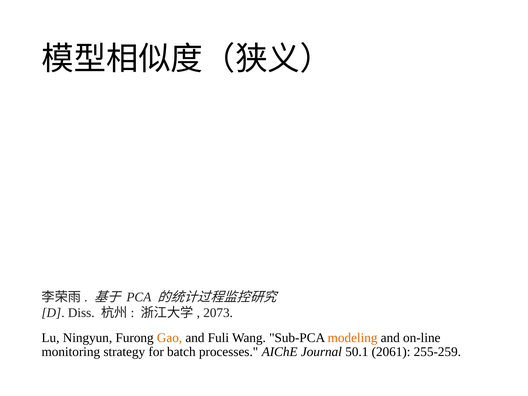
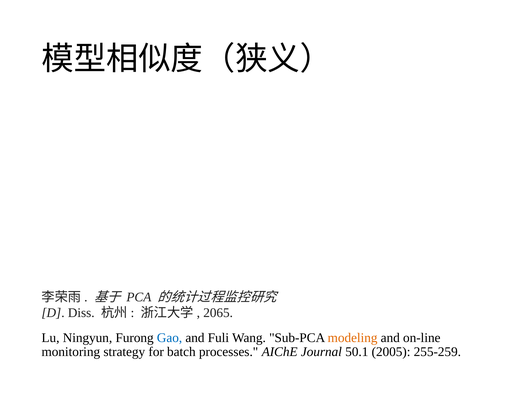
2073: 2073 -> 2065
Gao colour: orange -> blue
2061: 2061 -> 2005
